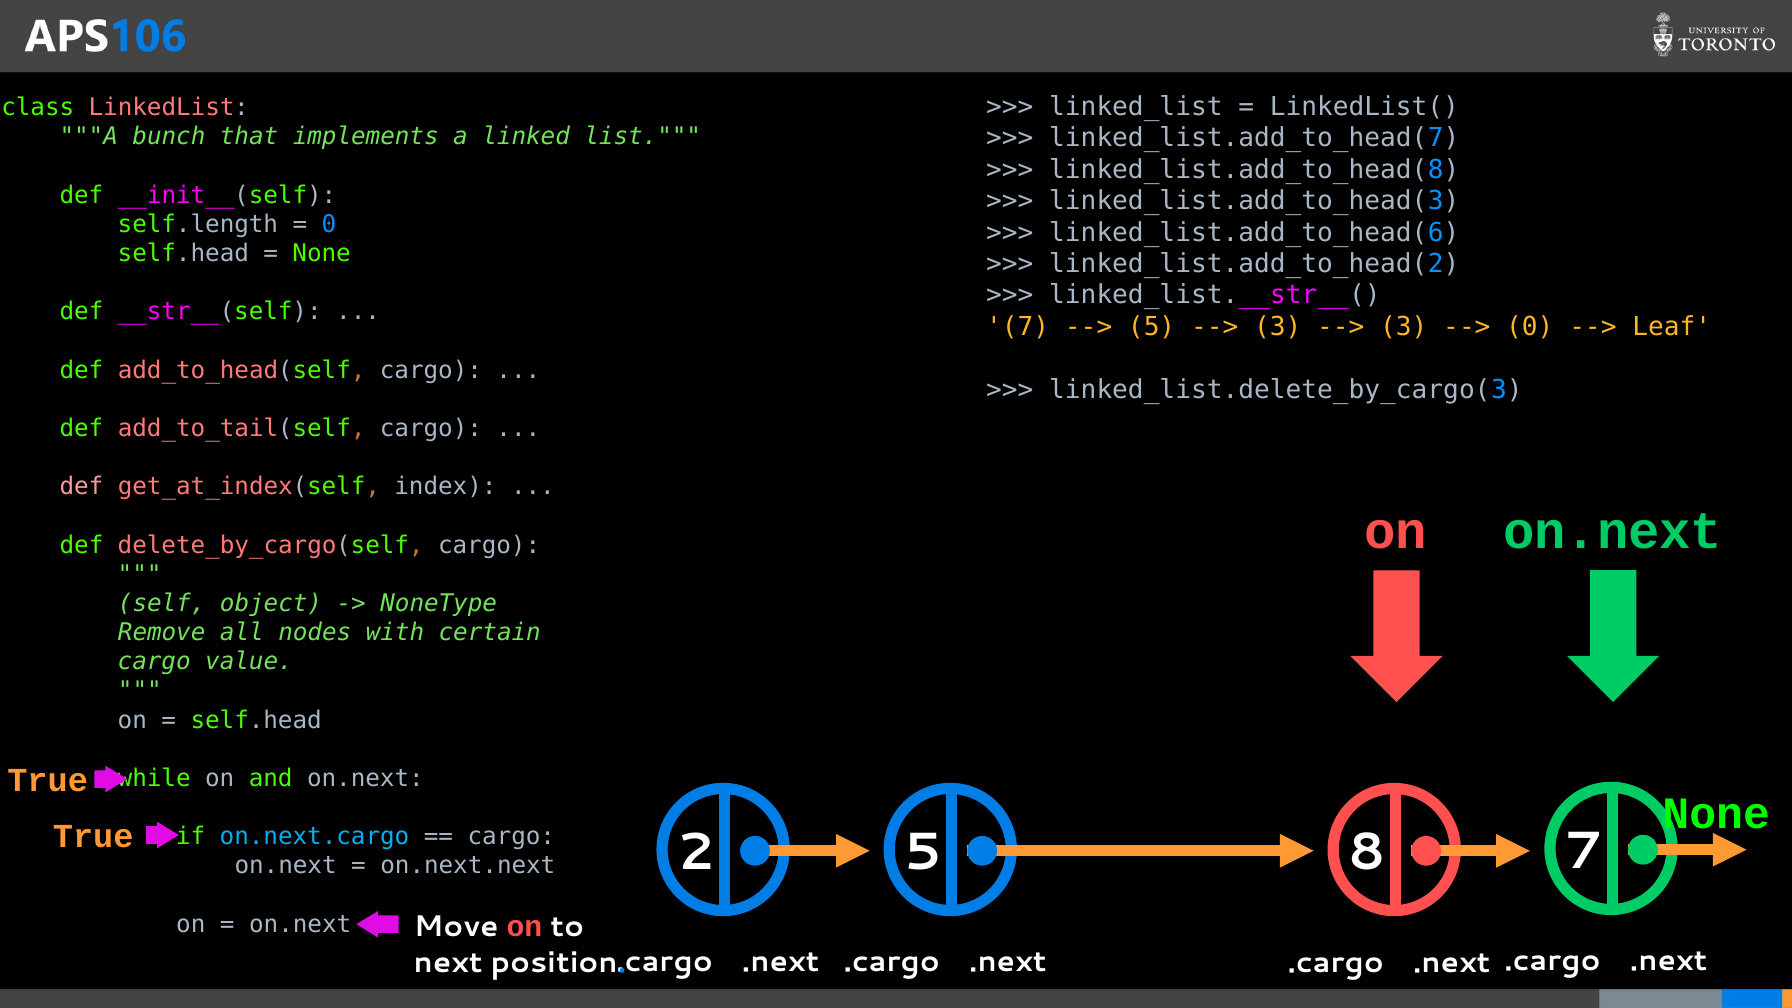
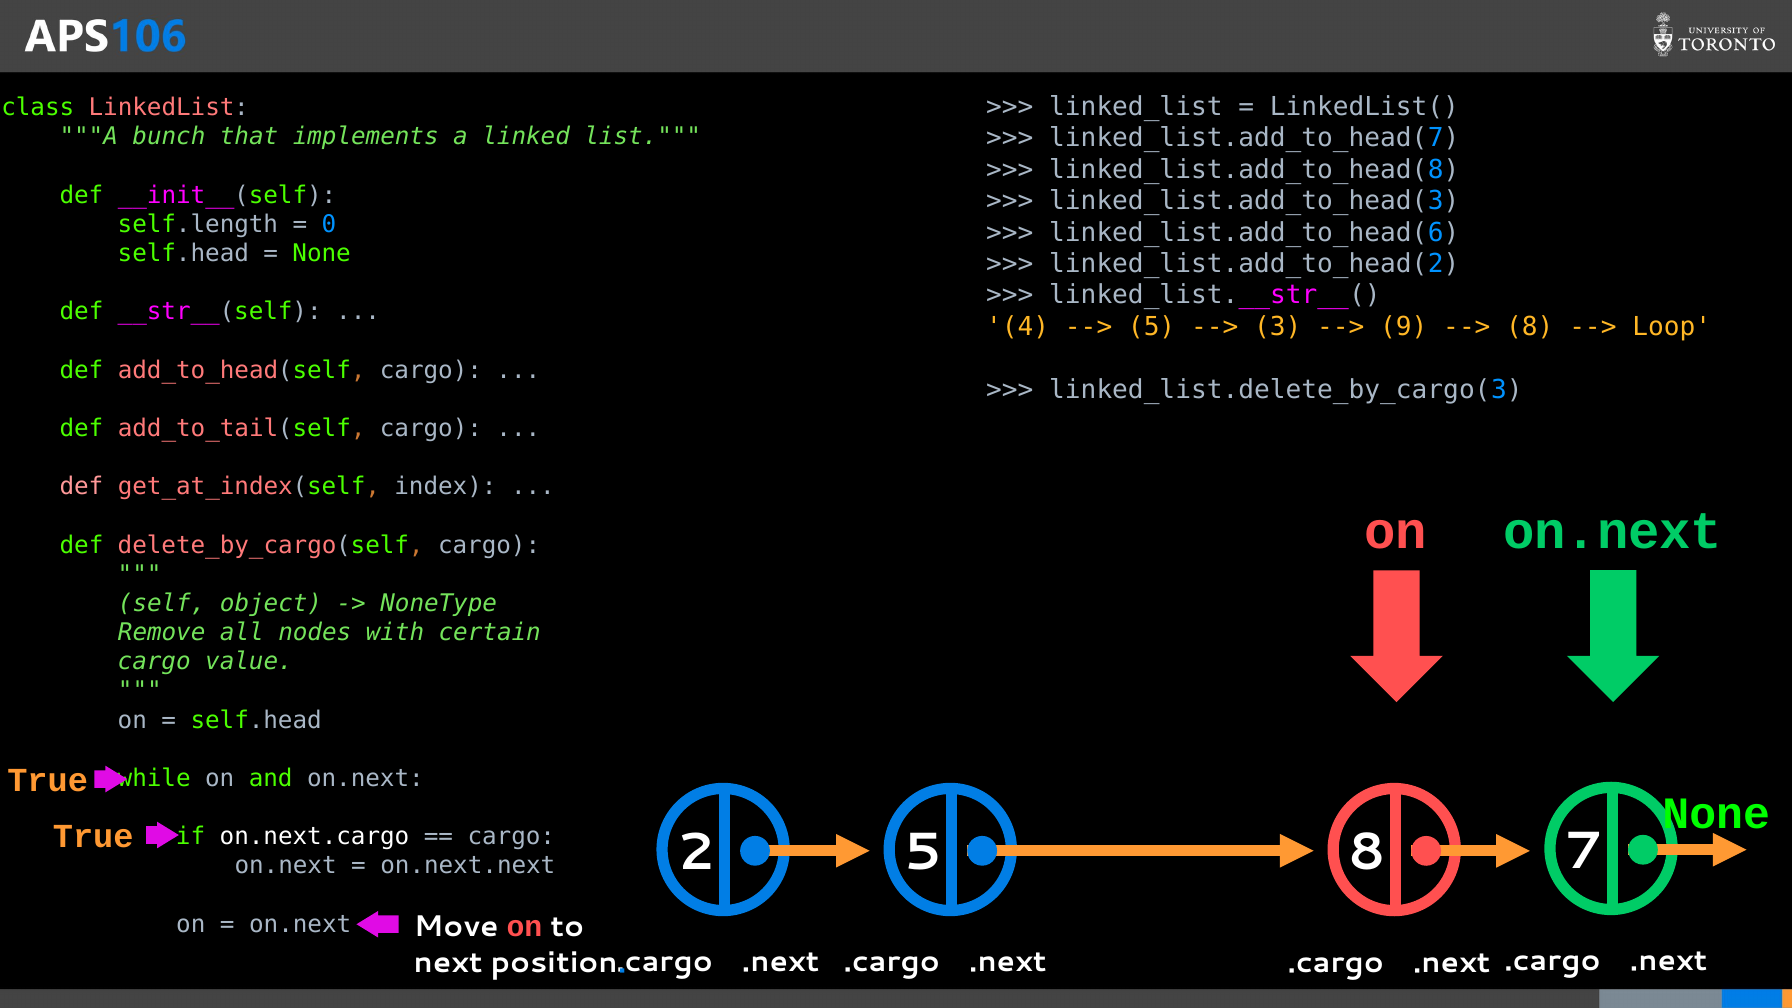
7 at (1018, 327): 7 -> 4
3 at (1404, 327): 3 -> 9
0 at (1530, 327): 0 -> 8
Leaf: Leaf -> Loop
on.next.cargo colour: light blue -> white
